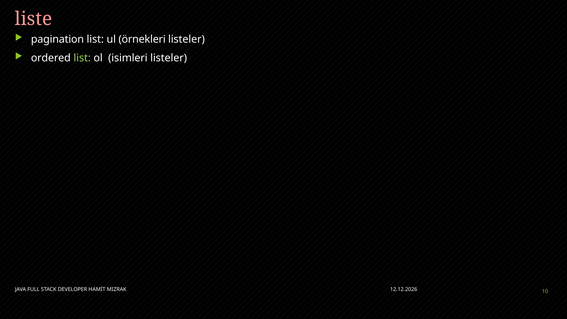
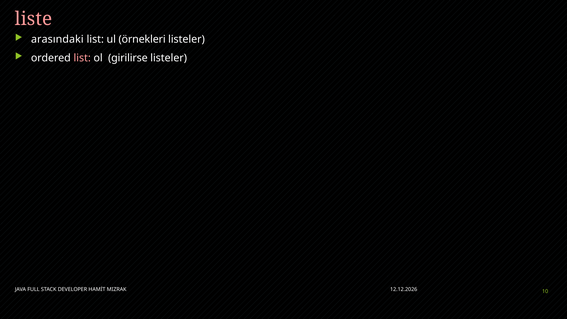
pagination: pagination -> arasındaki
list at (82, 58) colour: light green -> pink
isimleri: isimleri -> girilirse
